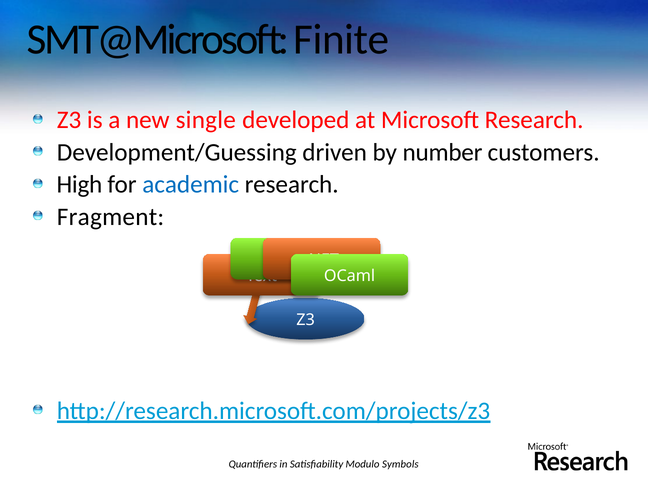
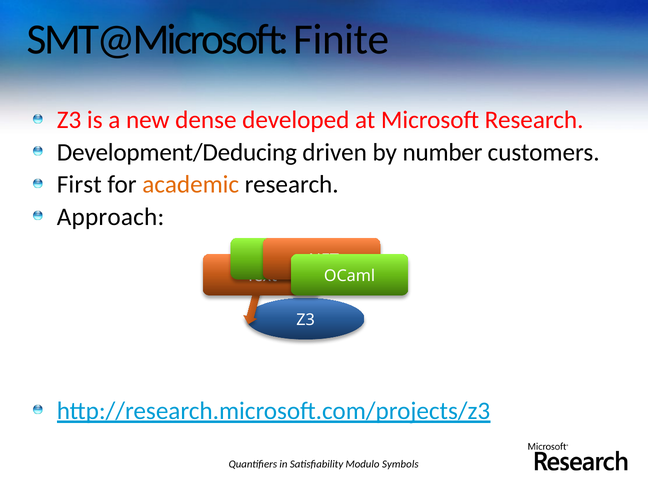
single: single -> dense
Development/Guessing: Development/Guessing -> Development/Deducing
High: High -> First
academic colour: blue -> orange
Fragment: Fragment -> Approach
